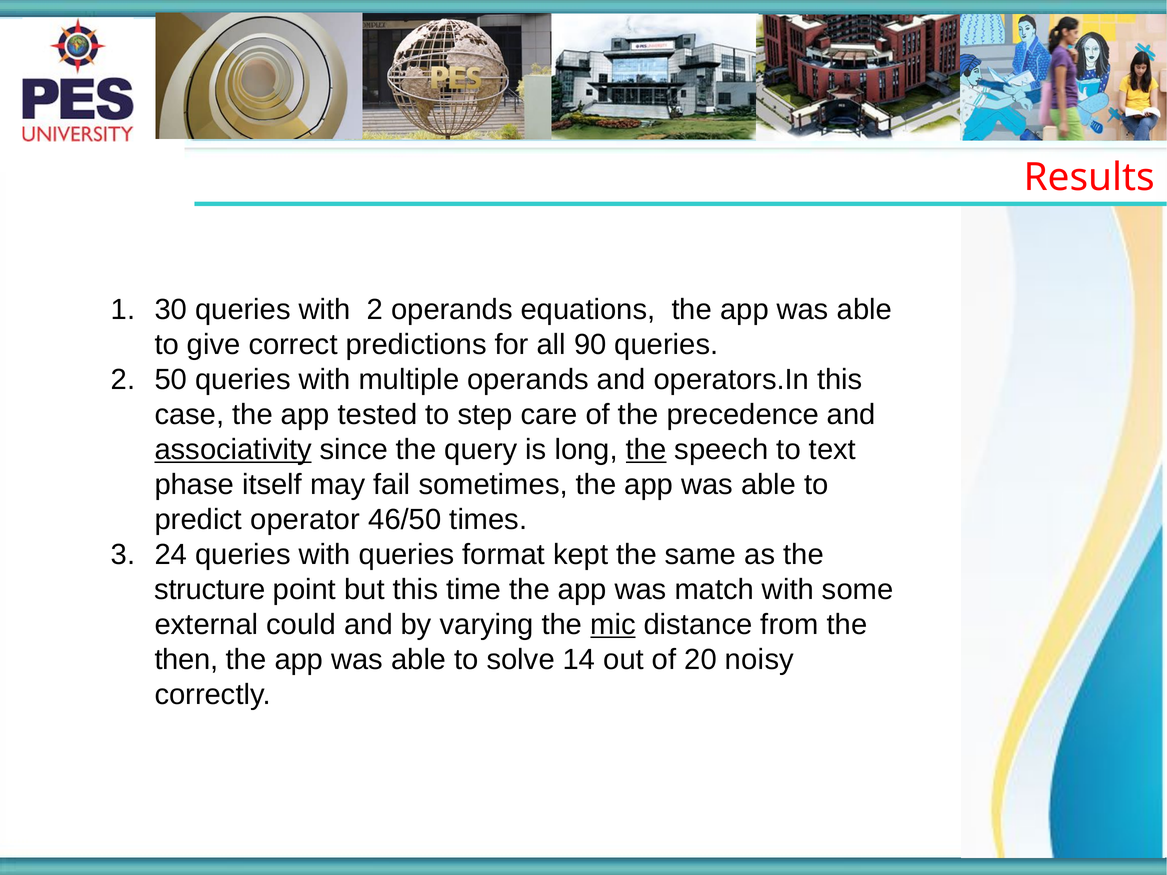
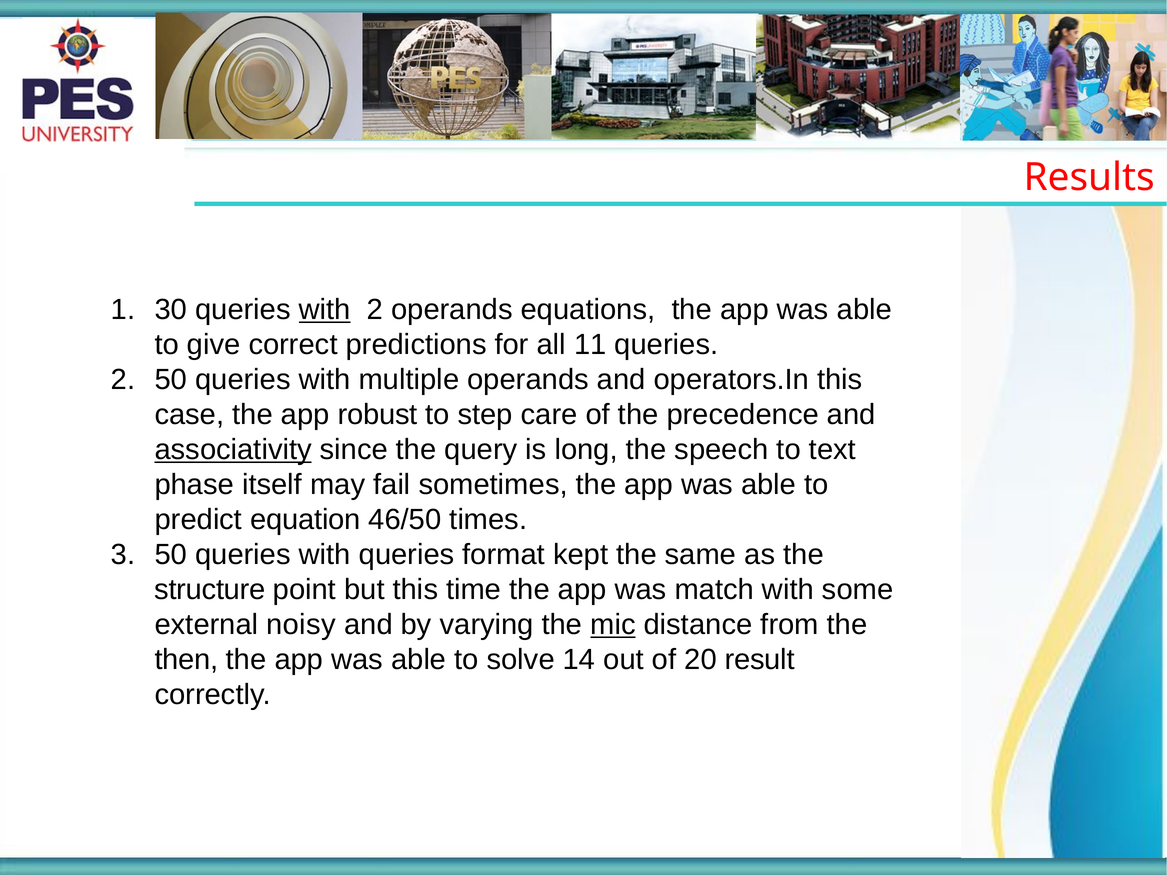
with at (325, 310) underline: none -> present
90: 90 -> 11
tested: tested -> robust
the at (646, 450) underline: present -> none
operator: operator -> equation
24 at (171, 555): 24 -> 50
could: could -> noisy
noisy: noisy -> result
